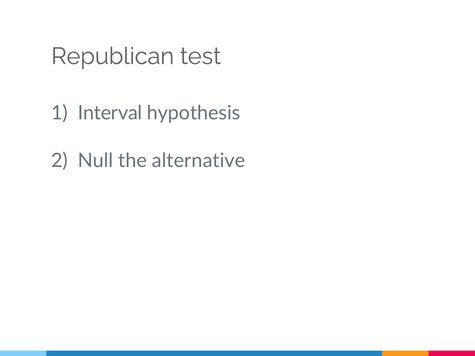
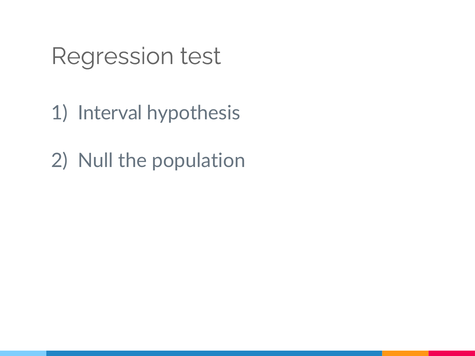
Republican: Republican -> Regression
alternative: alternative -> population
